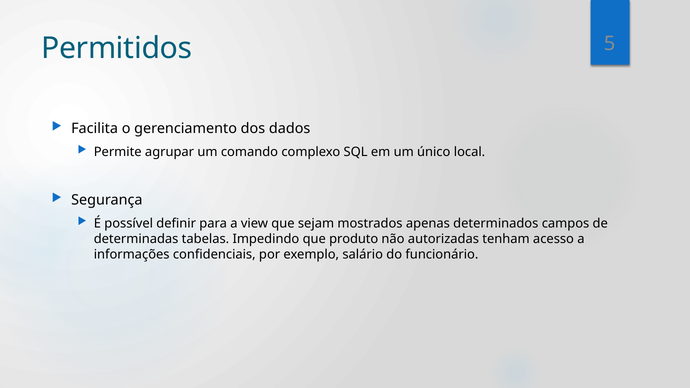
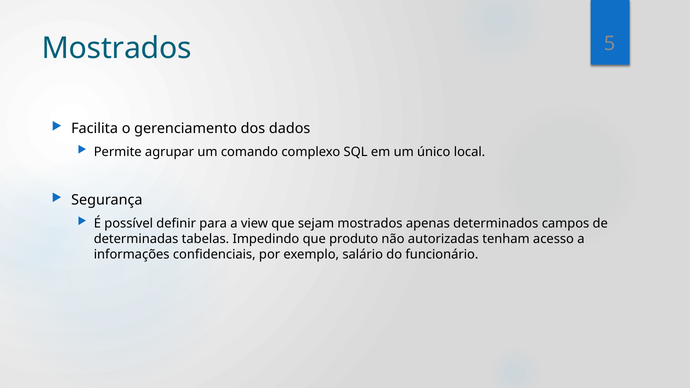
Permitidos at (117, 48): Permitidos -> Mostrados
